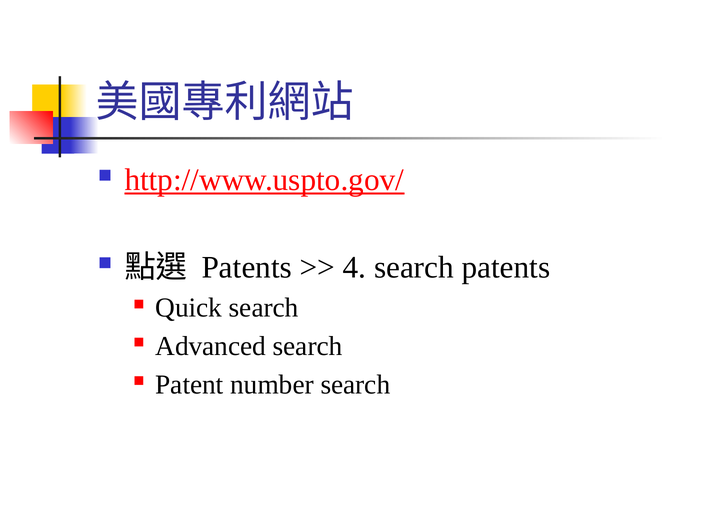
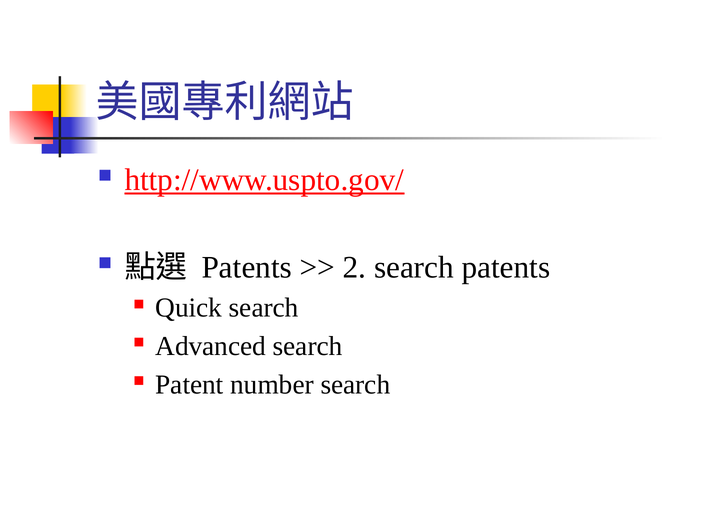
4: 4 -> 2
